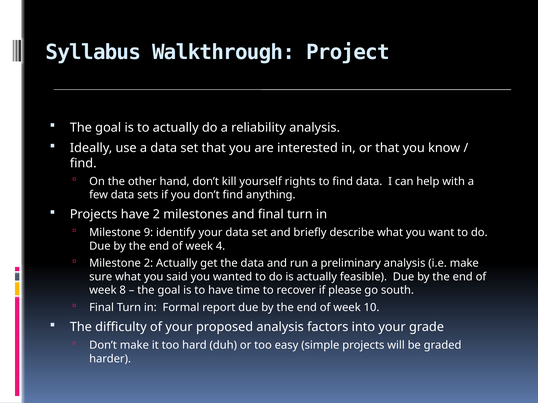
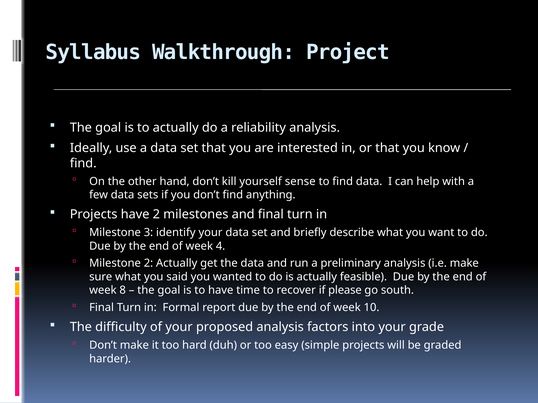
rights: rights -> sense
9: 9 -> 3
